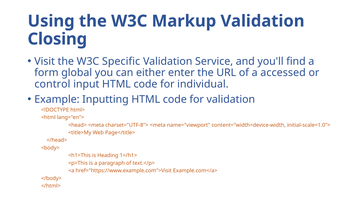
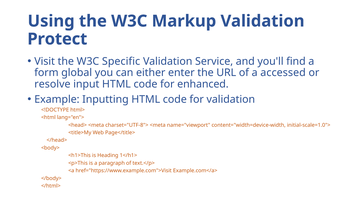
Closing: Closing -> Protect
control: control -> resolve
individual: individual -> enhanced
